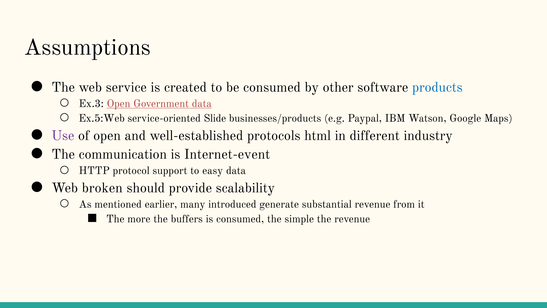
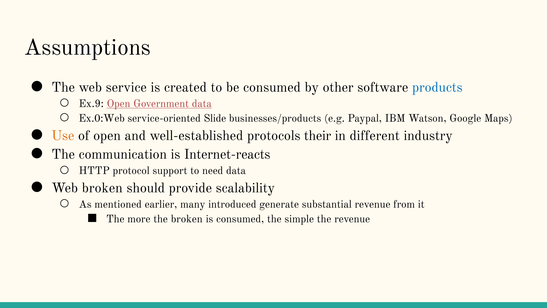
Ex.3: Ex.3 -> Ex.9
Ex.5:Web: Ex.5:Web -> Ex.0:Web
Use colour: purple -> orange
html: html -> their
Internet-event: Internet-event -> Internet-reacts
easy: easy -> need
the buffers: buffers -> broken
